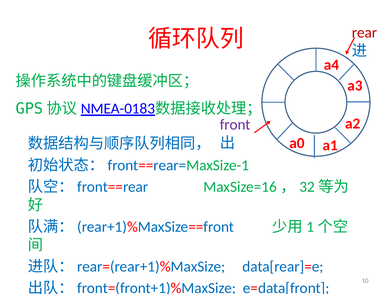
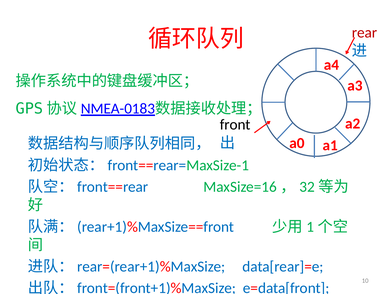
front colour: purple -> black
